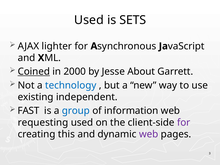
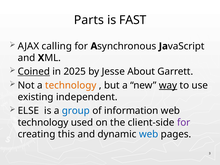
Used at (89, 20): Used -> Parts
SETS: SETS -> FAST
lighter: lighter -> calling
2000: 2000 -> 2025
technology at (71, 85) colour: blue -> orange
way underline: none -> present
FAST: FAST -> ELSE
requesting at (43, 122): requesting -> technology
web at (149, 134) colour: purple -> blue
